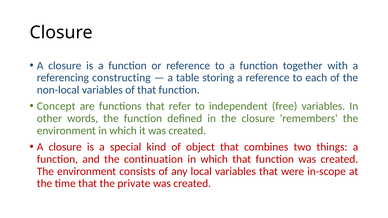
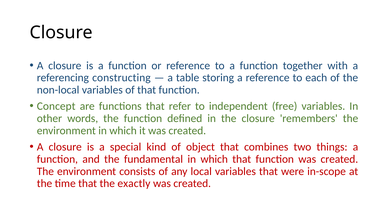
continuation: continuation -> fundamental
private: private -> exactly
